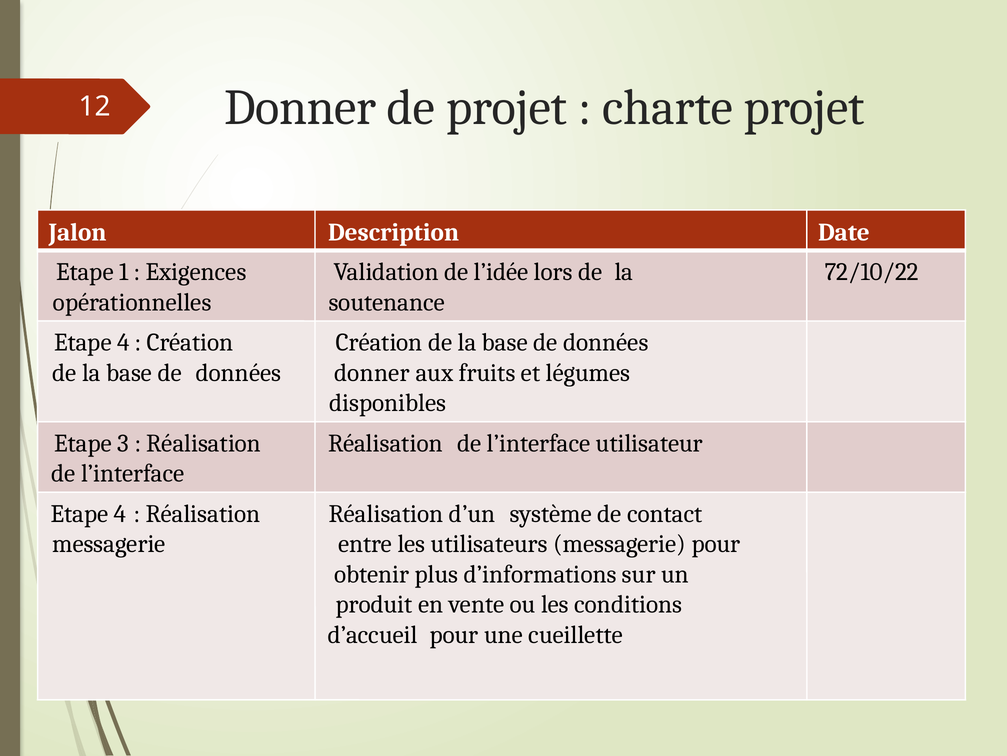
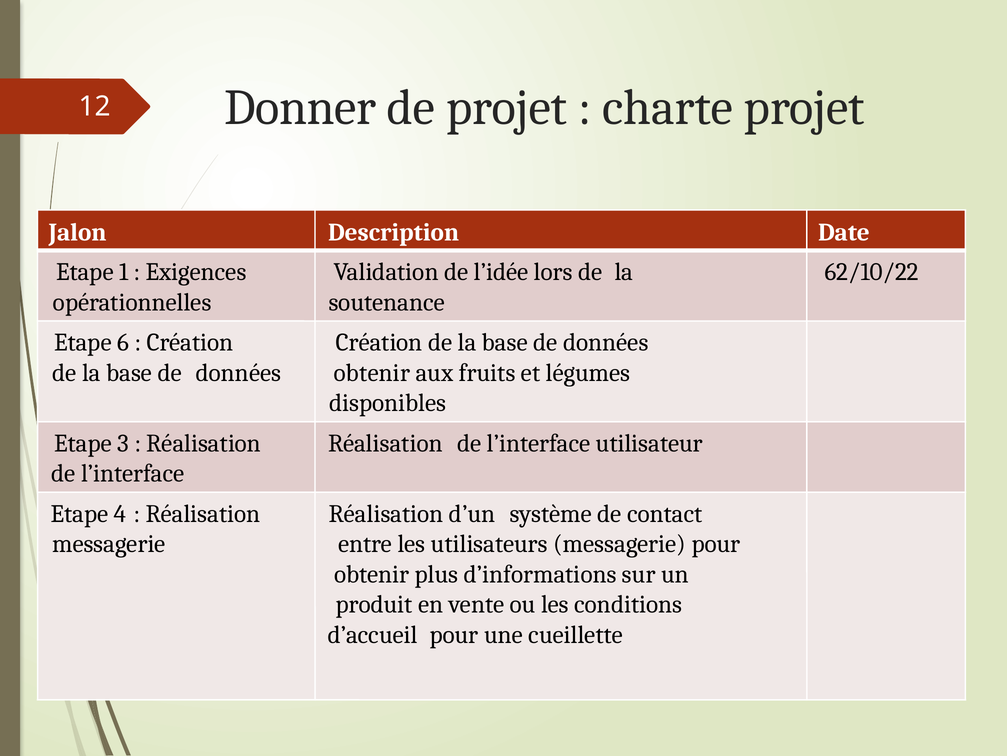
72/10/22: 72/10/22 -> 62/10/22
4 at (123, 342): 4 -> 6
donner at (372, 372): donner -> obtenir
